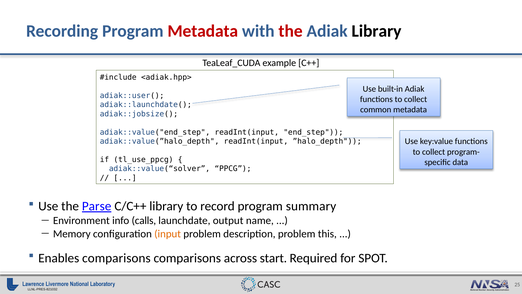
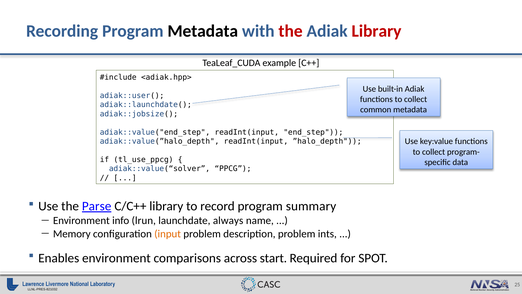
Metadata at (203, 31) colour: red -> black
Library at (377, 31) colour: black -> red
calls: calls -> lrun
output: output -> always
this: this -> ints
Enables comparisons: comparisons -> environment
